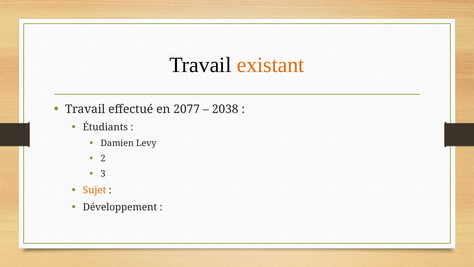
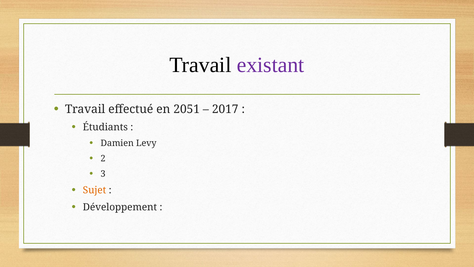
existant colour: orange -> purple
2077: 2077 -> 2051
2038: 2038 -> 2017
